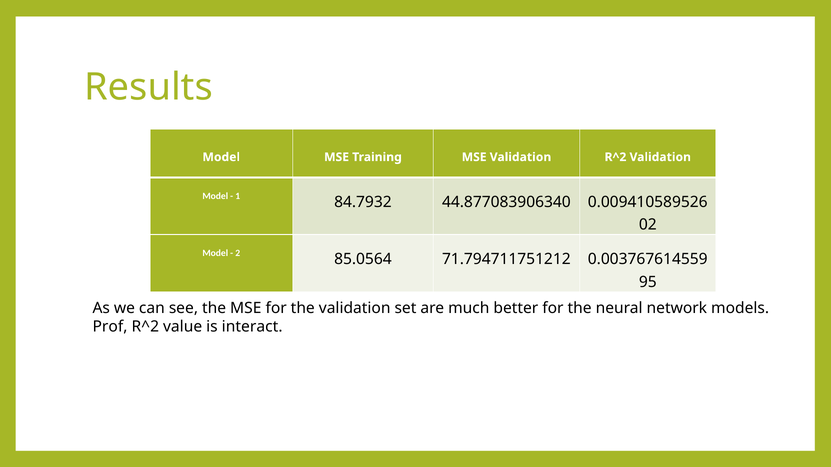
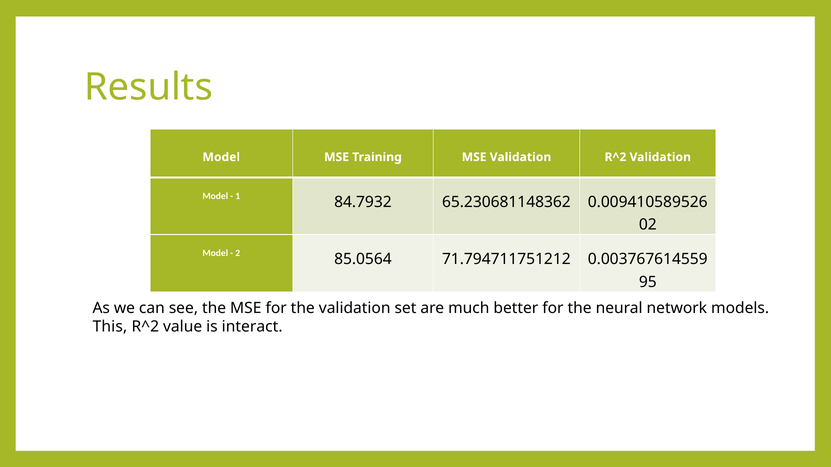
44.877083906340: 44.877083906340 -> 65.230681148362
Prof: Prof -> This
